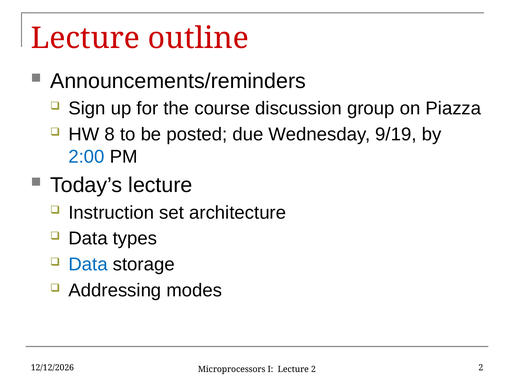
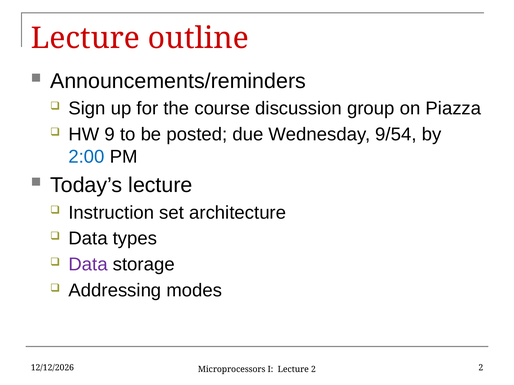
8: 8 -> 9
9/19: 9/19 -> 9/54
Data at (88, 265) colour: blue -> purple
